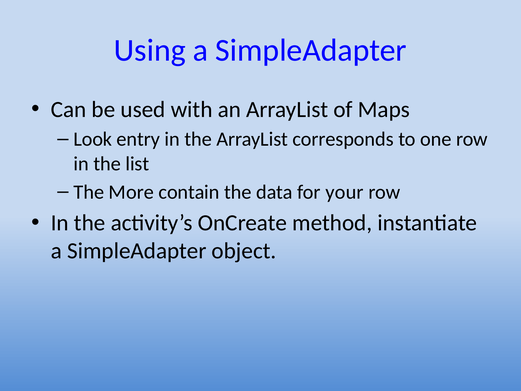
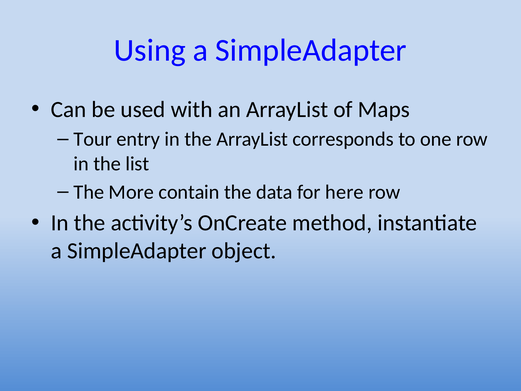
Look: Look -> Tour
your: your -> here
